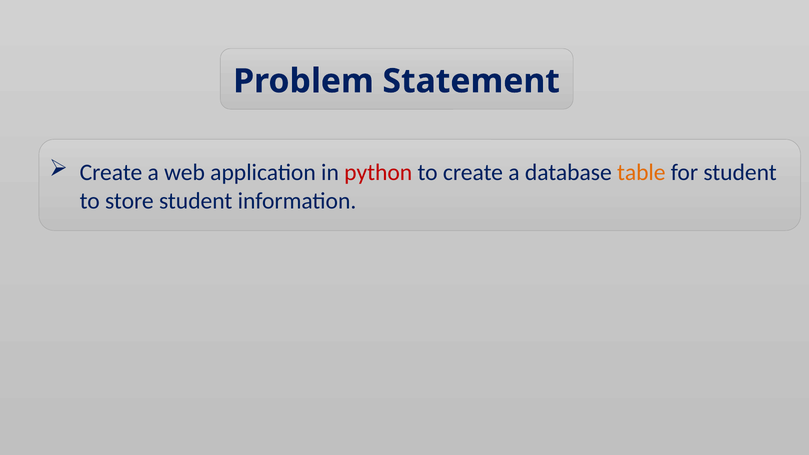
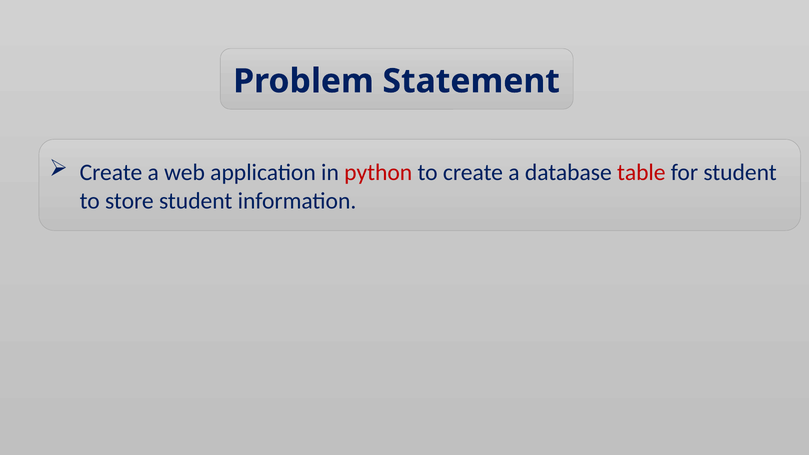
table colour: orange -> red
